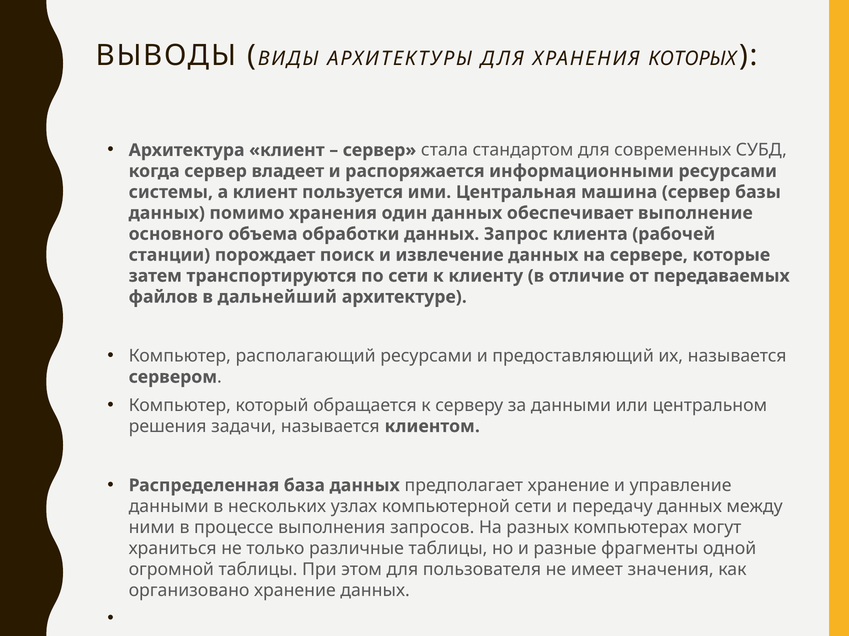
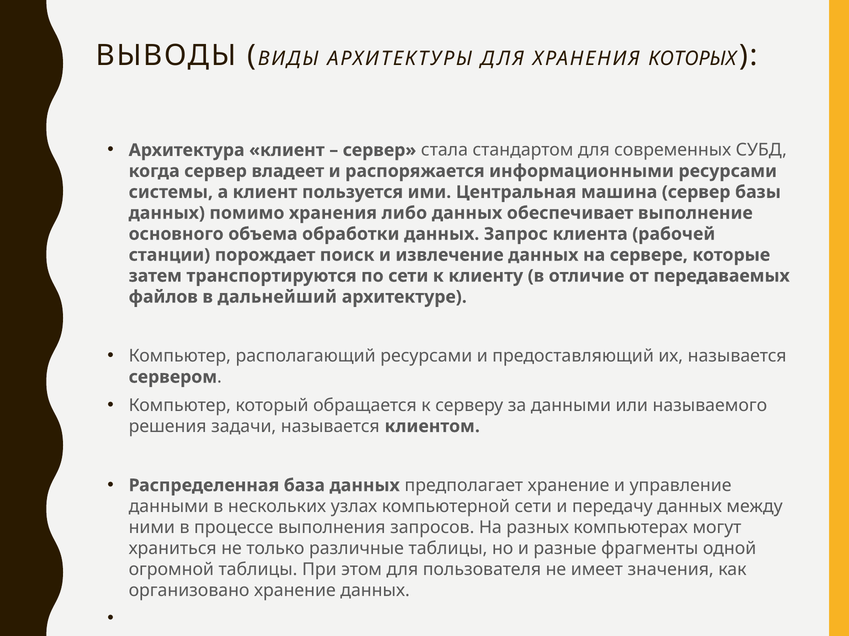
один: один -> либо
центральном: центральном -> называемого
